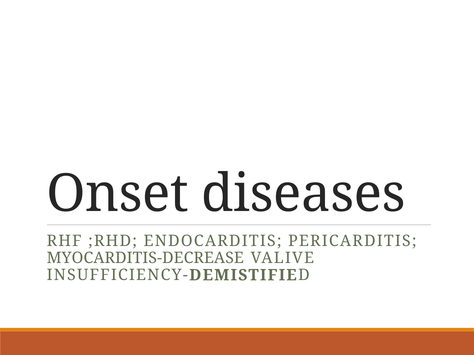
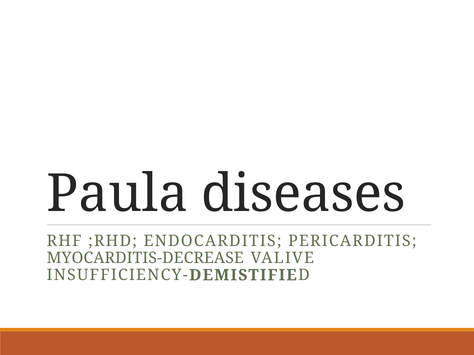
Onset: Onset -> Paula
